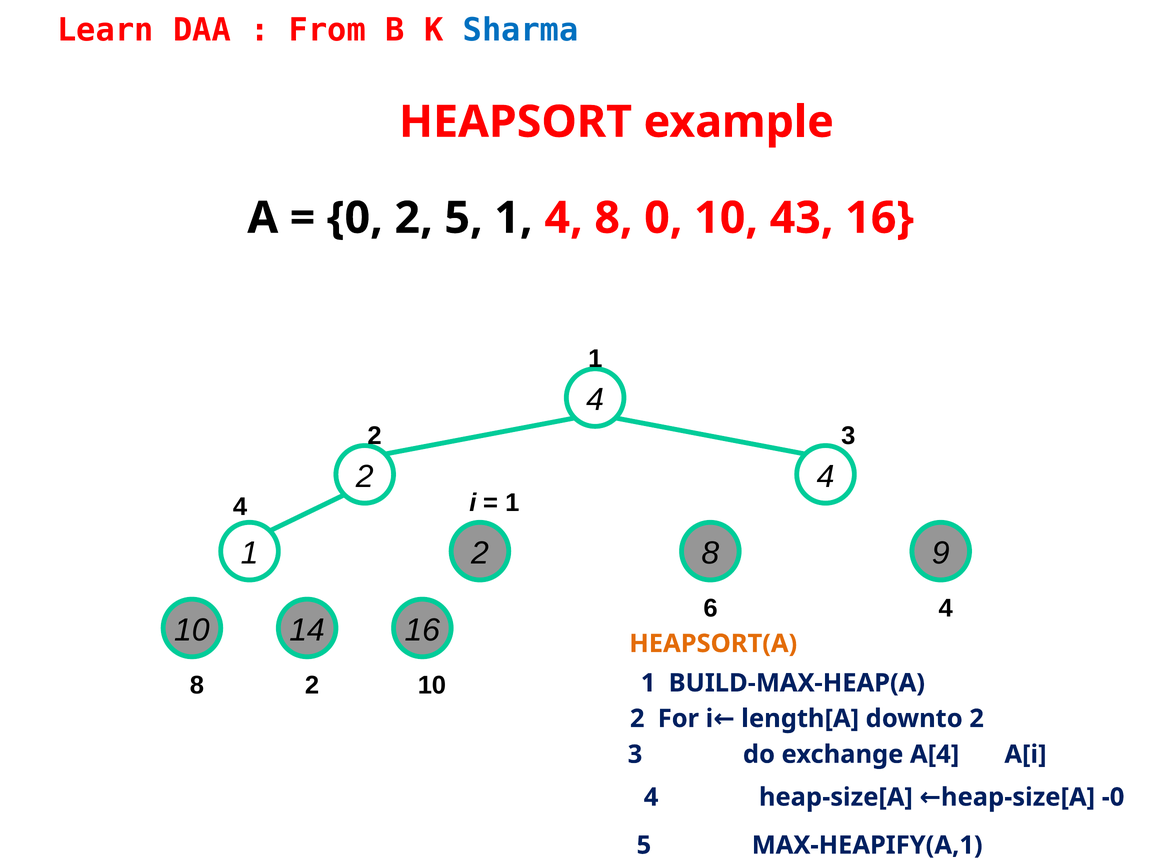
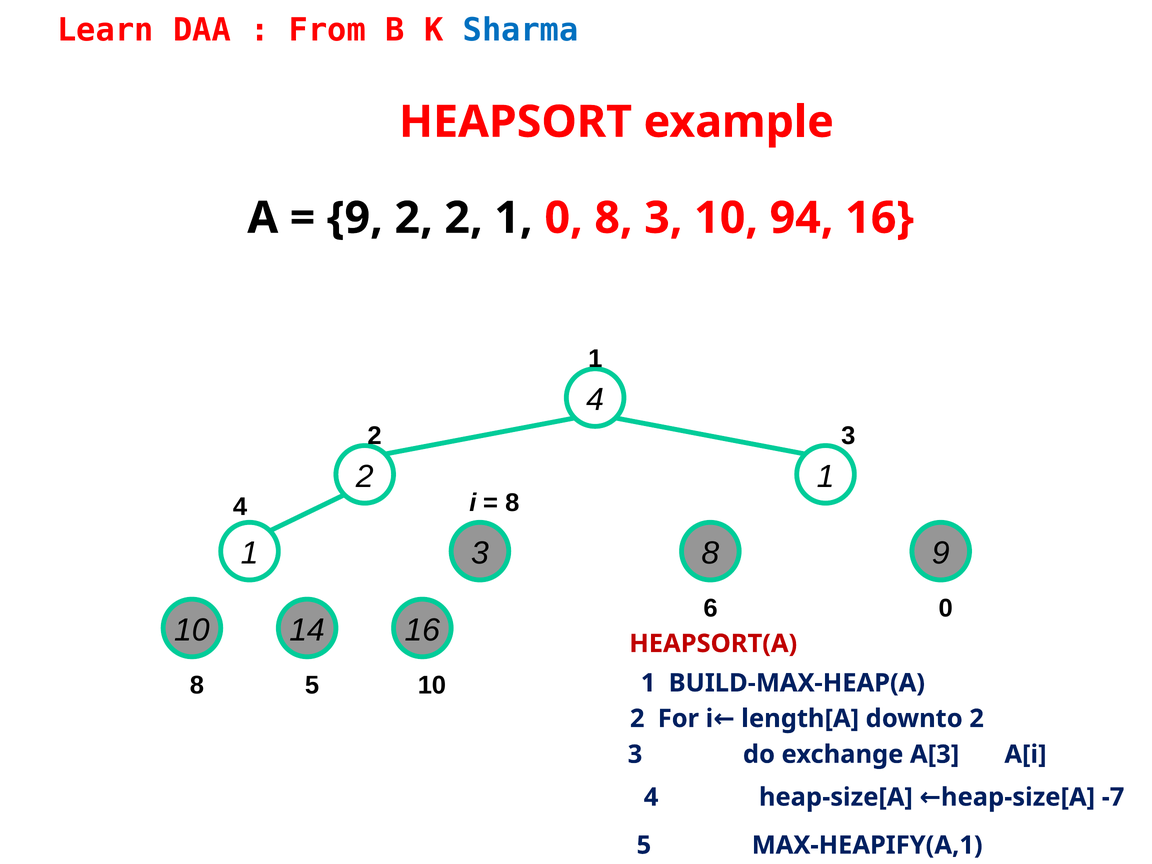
0 at (355, 218): 0 -> 9
2 5: 5 -> 2
1 4: 4 -> 0
8 0: 0 -> 3
43: 43 -> 94
4 at (826, 477): 4 -> 1
1 at (512, 503): 1 -> 8
2 at (480, 553): 2 -> 3
6 4: 4 -> 0
HEAPSORT(A colour: orange -> red
8 2: 2 -> 5
A[4: A[4 -> A[3
-0: -0 -> -7
